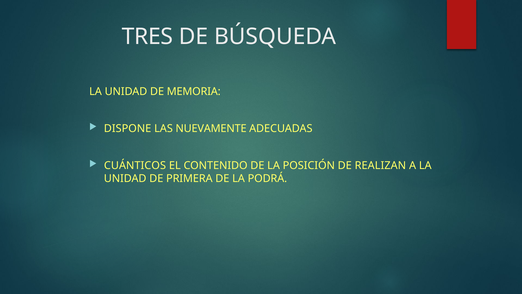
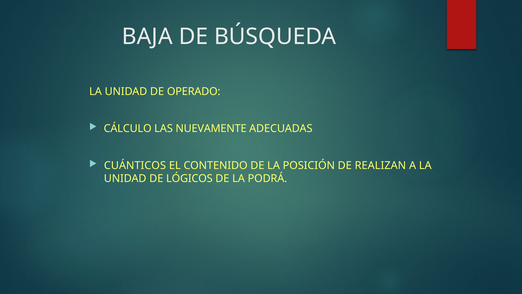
TRES: TRES -> BAJA
MEMORIA: MEMORIA -> OPERADO
DISPONE: DISPONE -> CÁLCULO
PRIMERA: PRIMERA -> LÓGICOS
